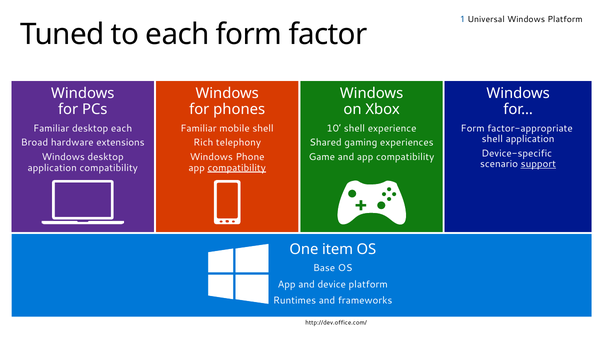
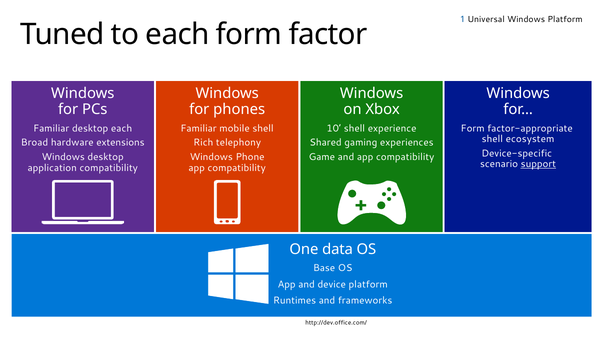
shell application: application -> ecosystem
compatibility at (237, 168) underline: present -> none
item: item -> data
